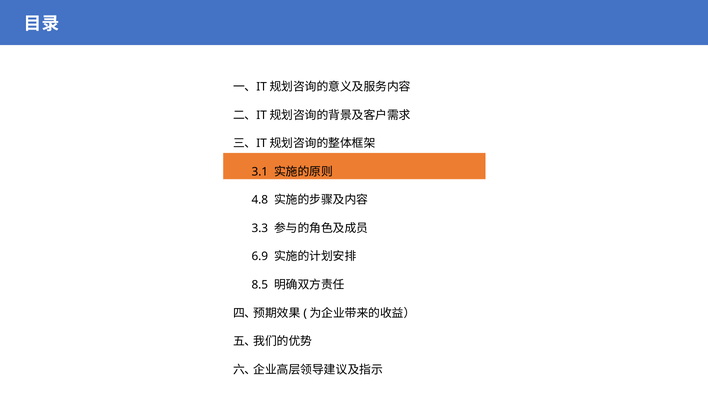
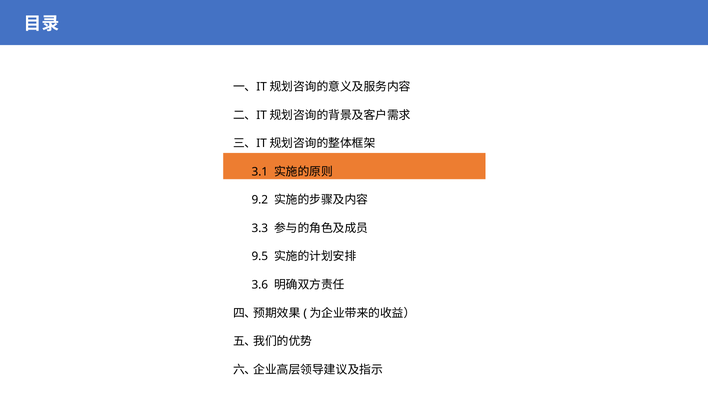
4.8: 4.8 -> 9.2
6.9: 6.9 -> 9.5
8.5: 8.5 -> 3.6
